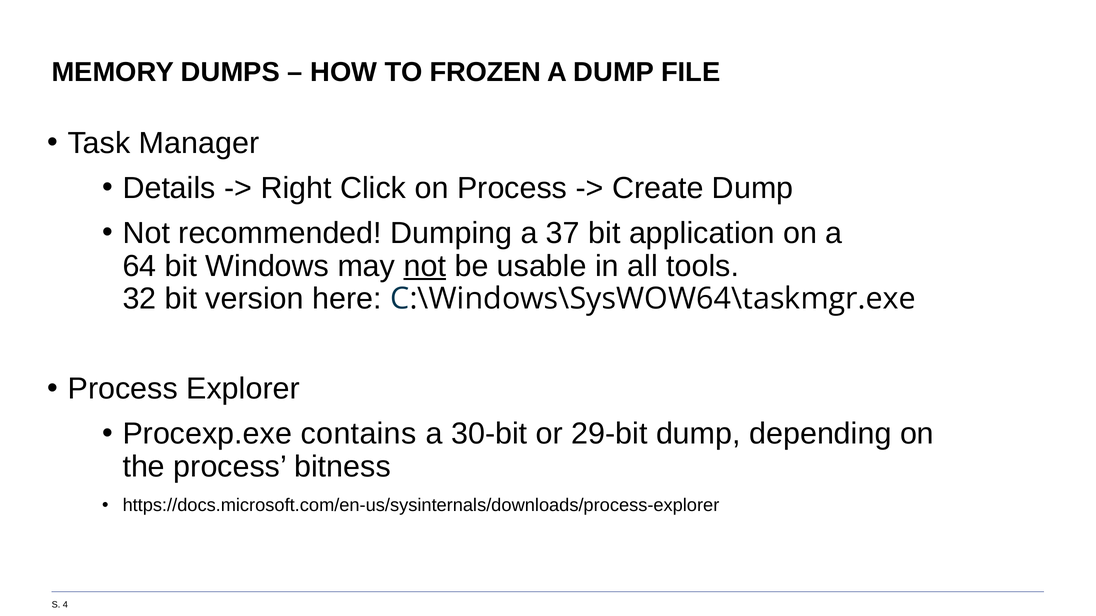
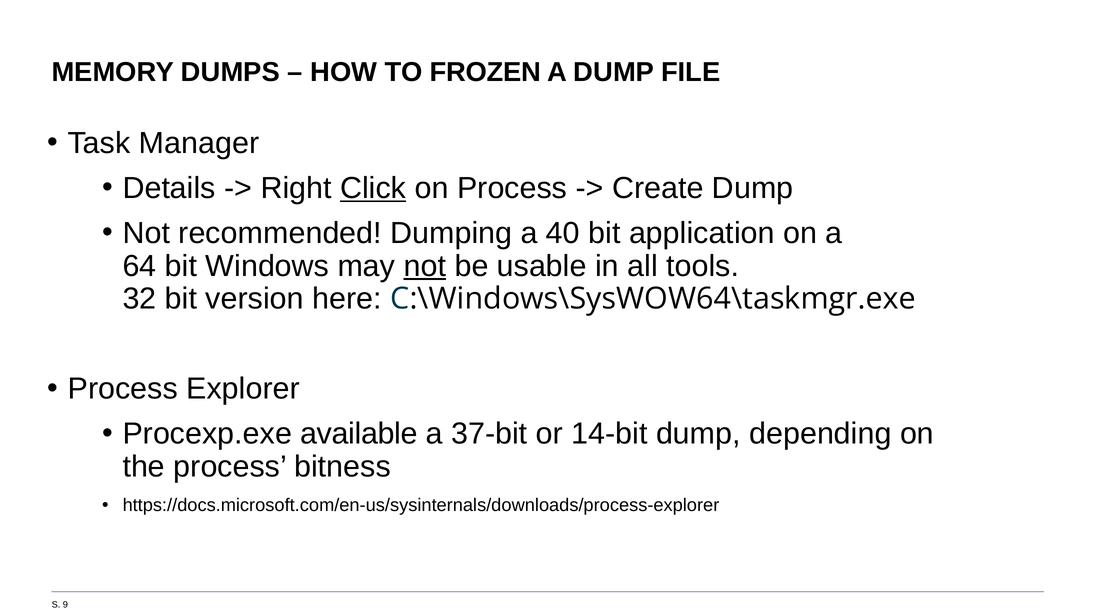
Click underline: none -> present
37: 37 -> 40
contains: contains -> available
30-bit: 30-bit -> 37-bit
29-bit: 29-bit -> 14-bit
4: 4 -> 9
